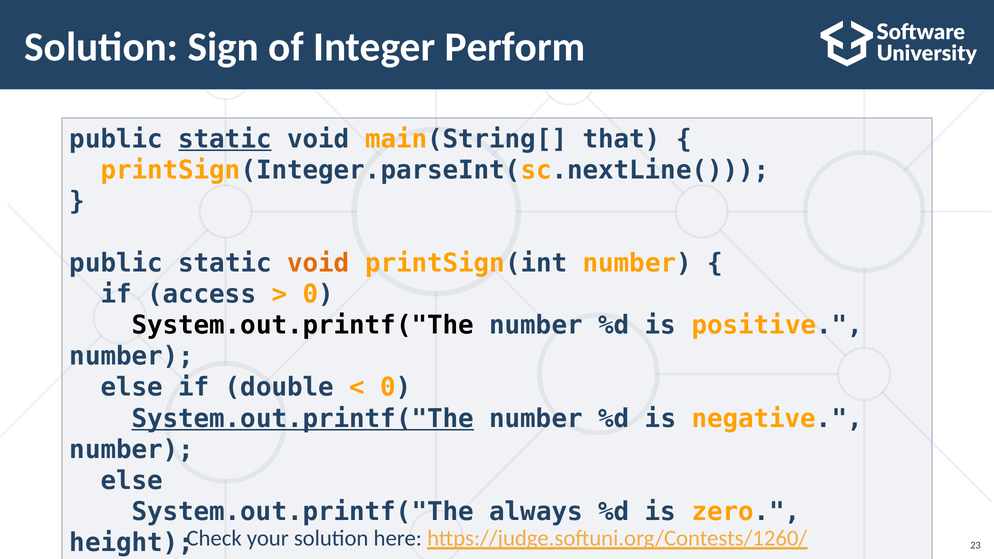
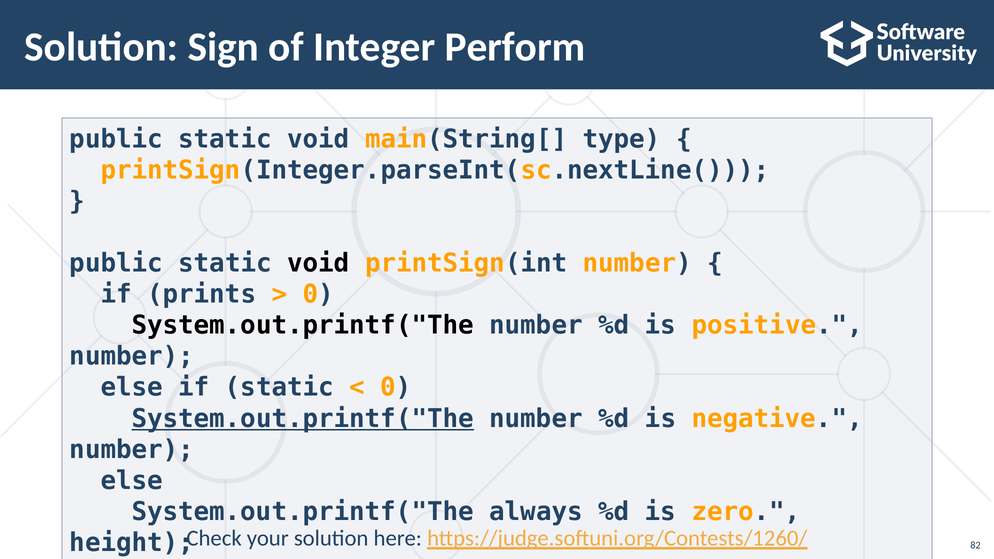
static at (225, 139) underline: present -> none
that: that -> type
void at (318, 263) colour: orange -> black
access: access -> prints
if double: double -> static
23: 23 -> 82
